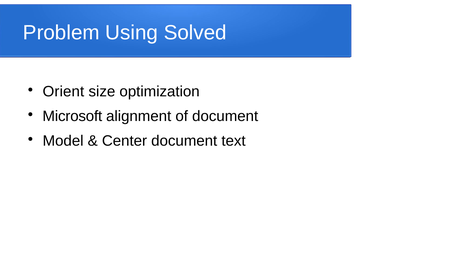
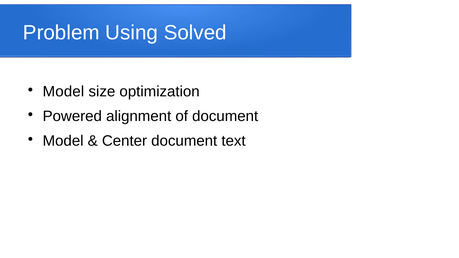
Orient at (63, 92): Orient -> Model
Microsoft: Microsoft -> Powered
